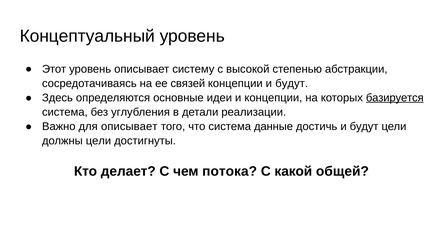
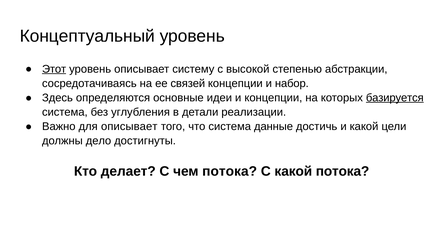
Этот underline: none -> present
концепции и будут: будут -> набор
достичь и будут: будут -> какой
должны цели: цели -> дело
какой общей: общей -> потока
